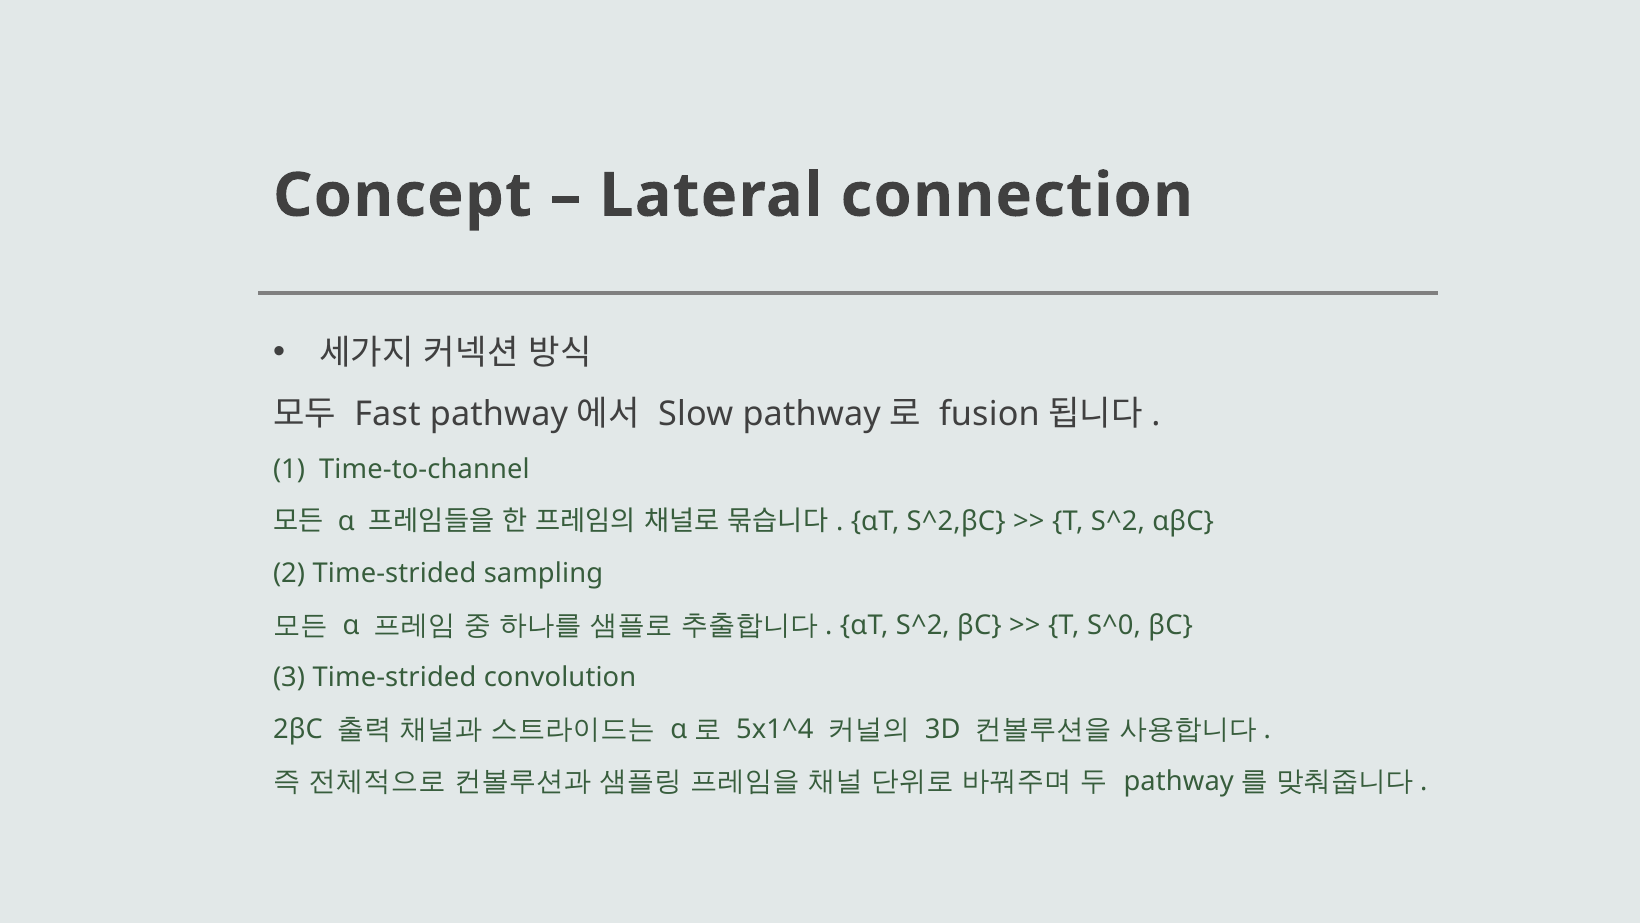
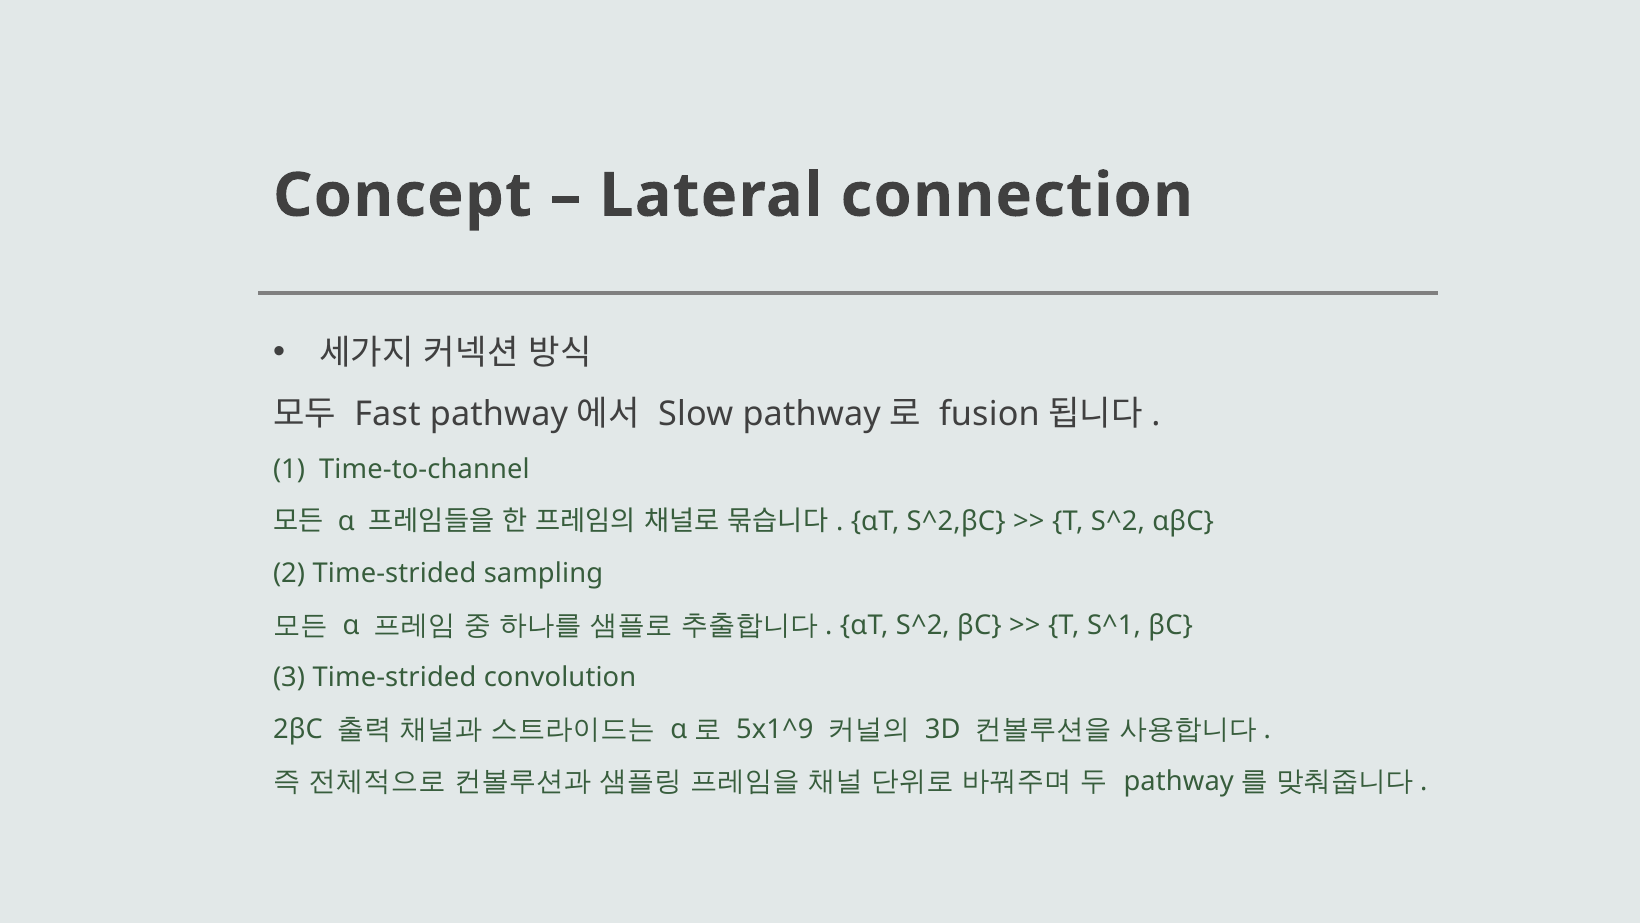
S^0: S^0 -> S^1
5x1^4: 5x1^4 -> 5x1^9
